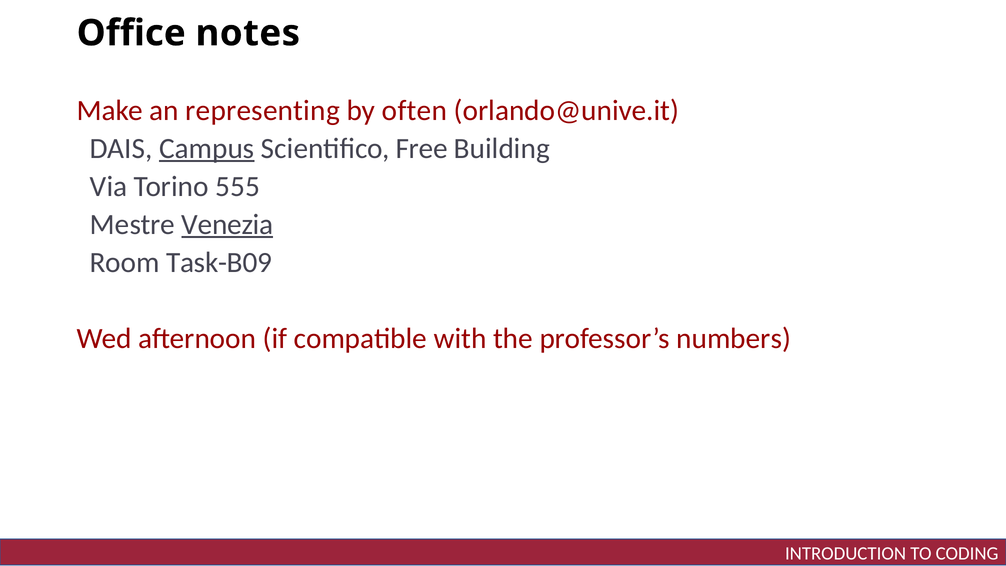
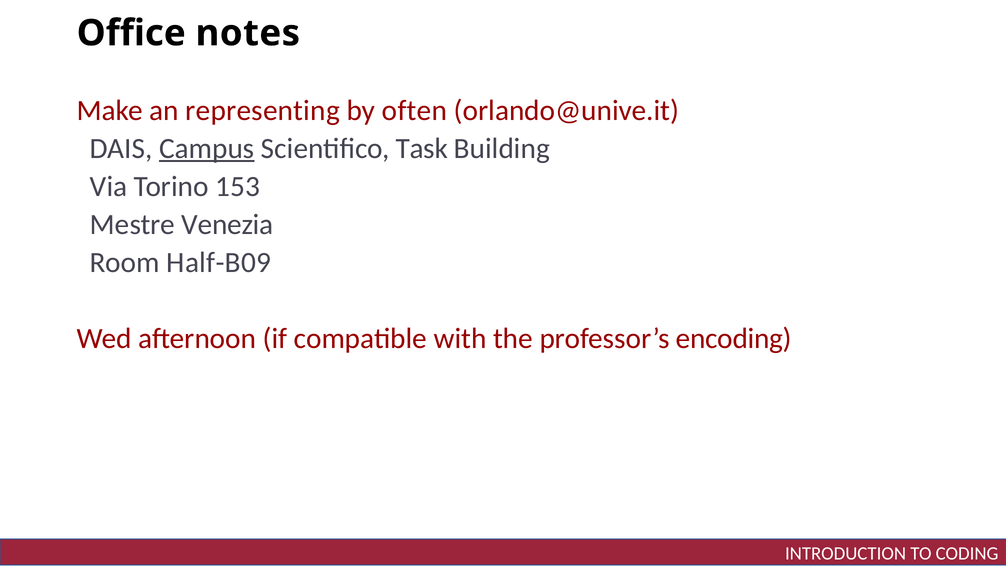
Free: Free -> Task
555: 555 -> 153
Venezia underline: present -> none
Task-B09: Task-B09 -> Half-B09
numbers: numbers -> encoding
